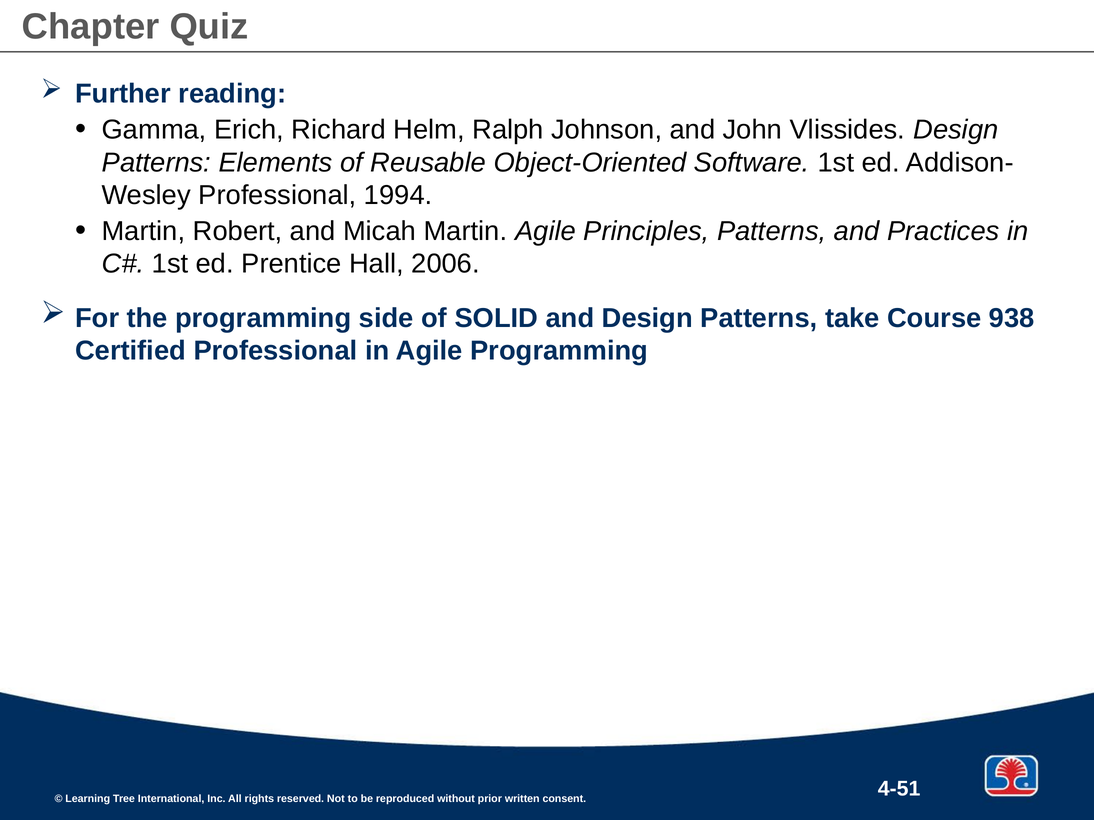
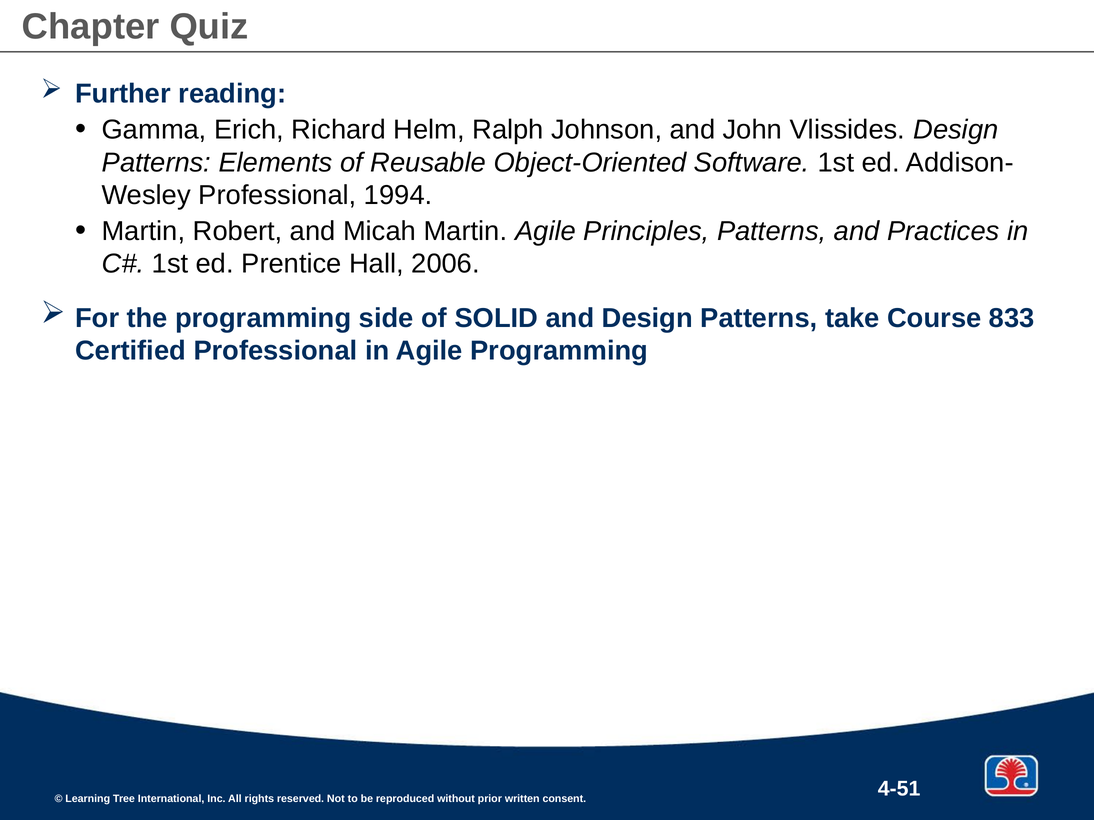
938: 938 -> 833
